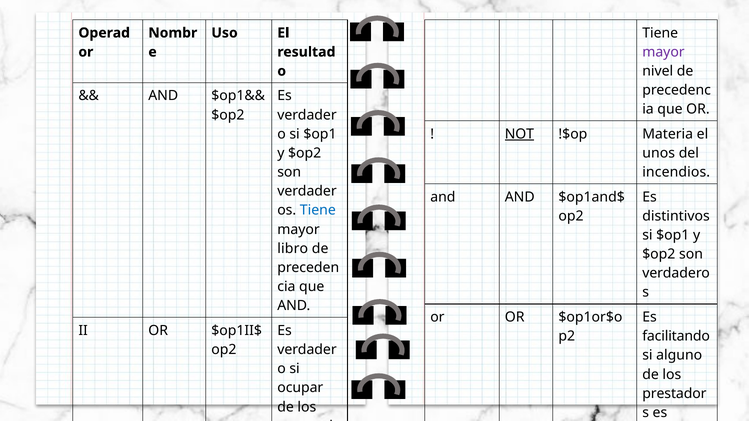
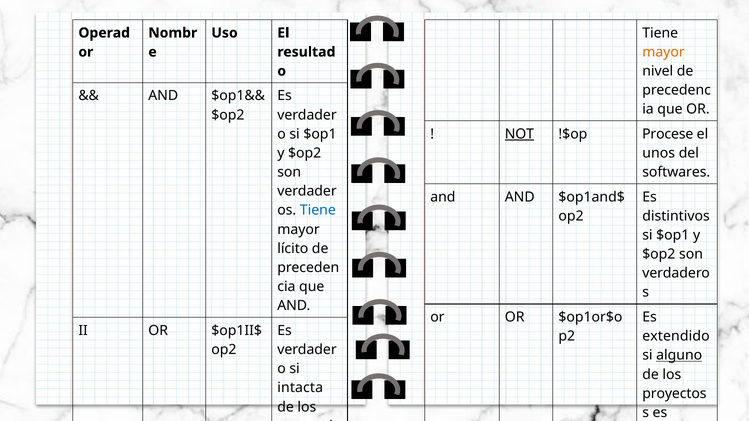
mayor at (663, 52) colour: purple -> orange
Materia: Materia -> Procese
incendios: incendios -> softwares
libro: libro -> lícito
facilitando: facilitando -> extendido
alguno underline: none -> present
ocupar: ocupar -> intacta
prestador: prestador -> proyectos
